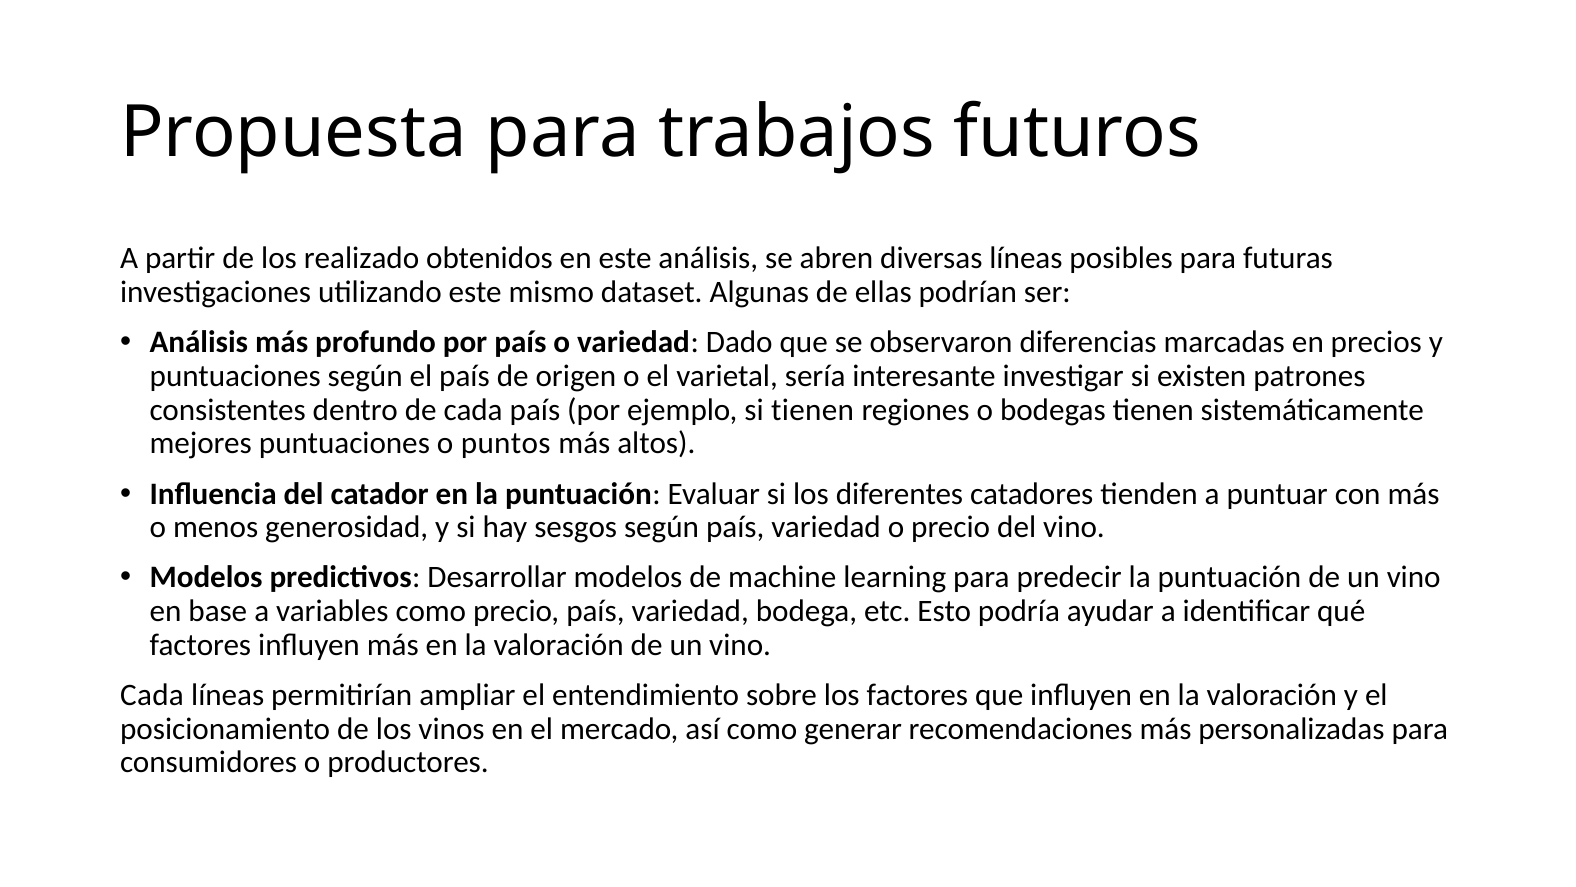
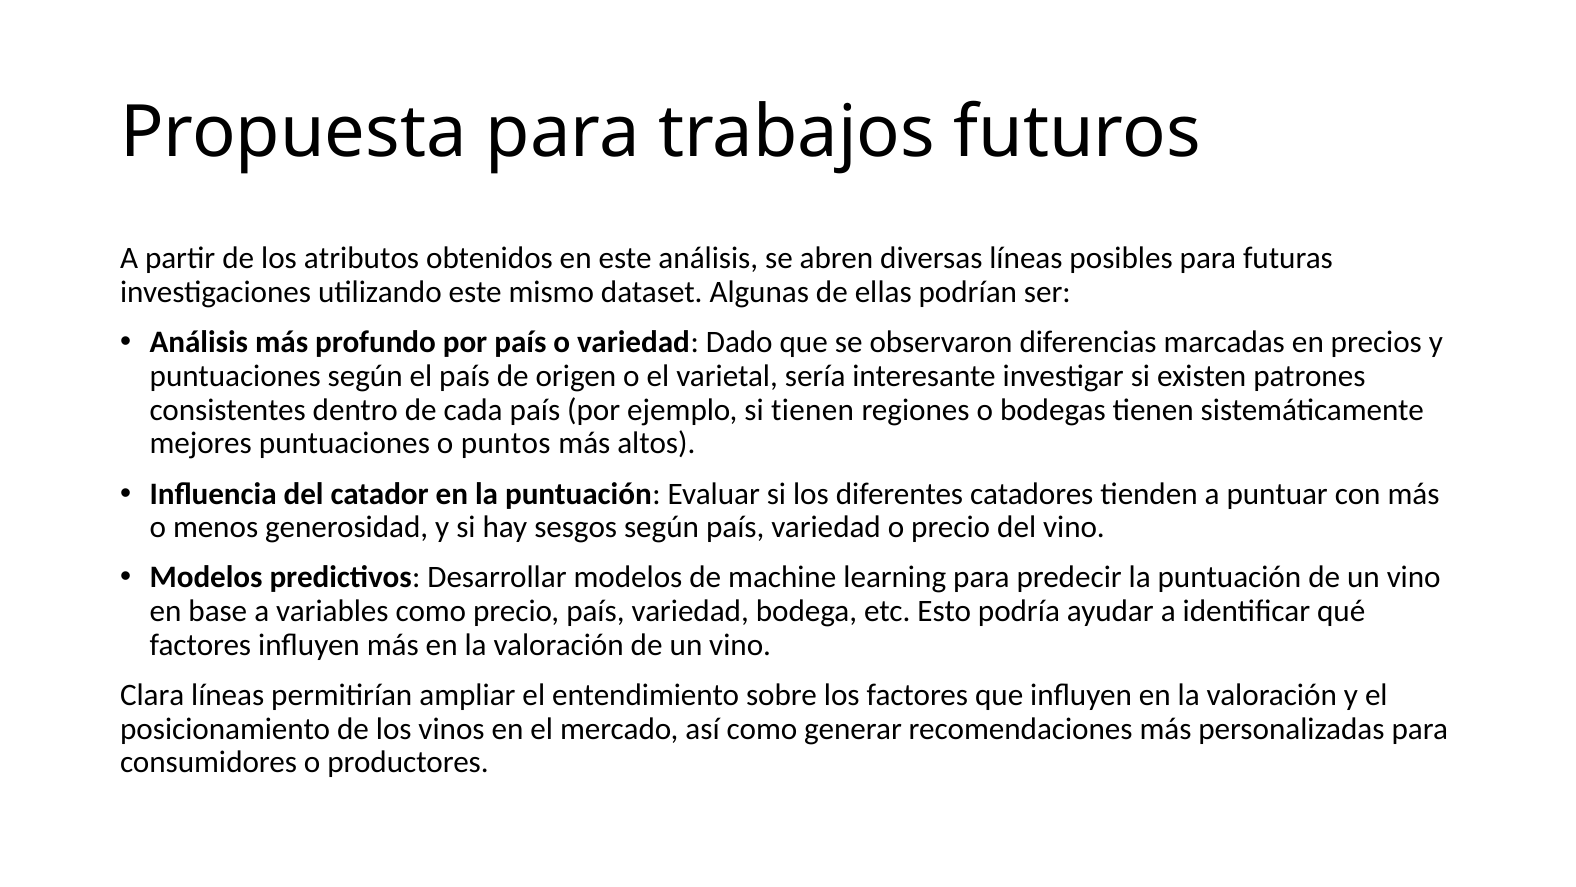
realizado: realizado -> atributos
Cada at (152, 695): Cada -> Clara
